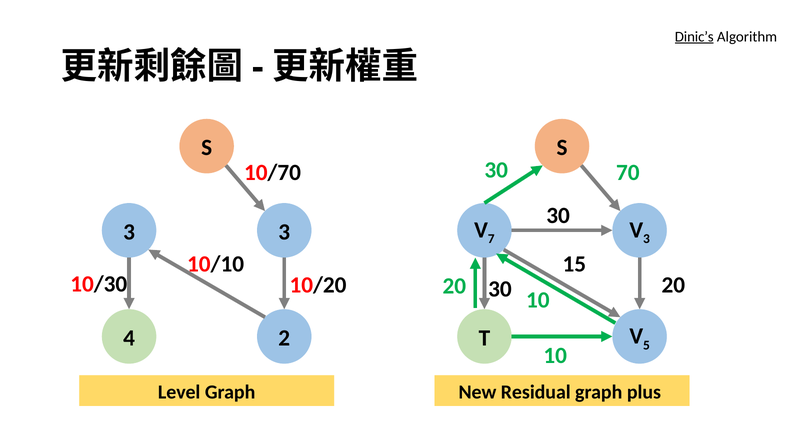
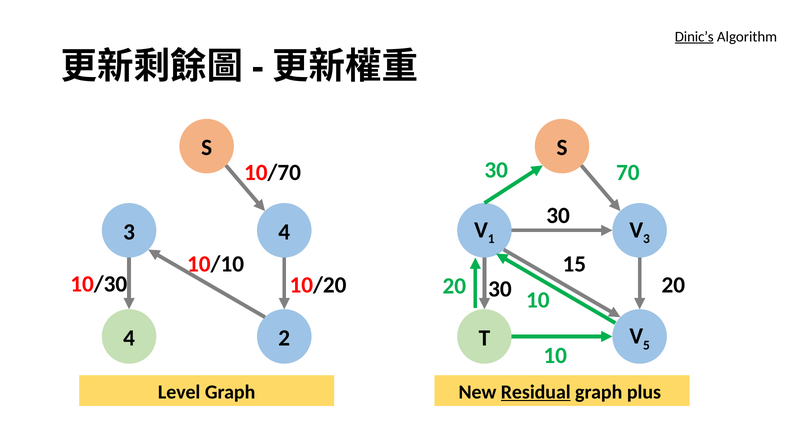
7: 7 -> 1
3 3: 3 -> 4
Residual underline: none -> present
